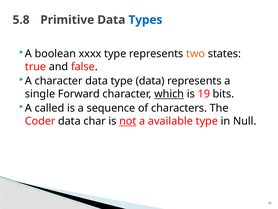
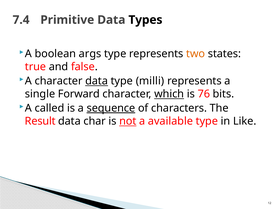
5.8: 5.8 -> 7.4
Types colour: blue -> black
xxxx: xxxx -> args
data at (97, 81) underline: none -> present
type data: data -> milli
19: 19 -> 76
sequence underline: none -> present
Coder: Coder -> Result
Null: Null -> Like
